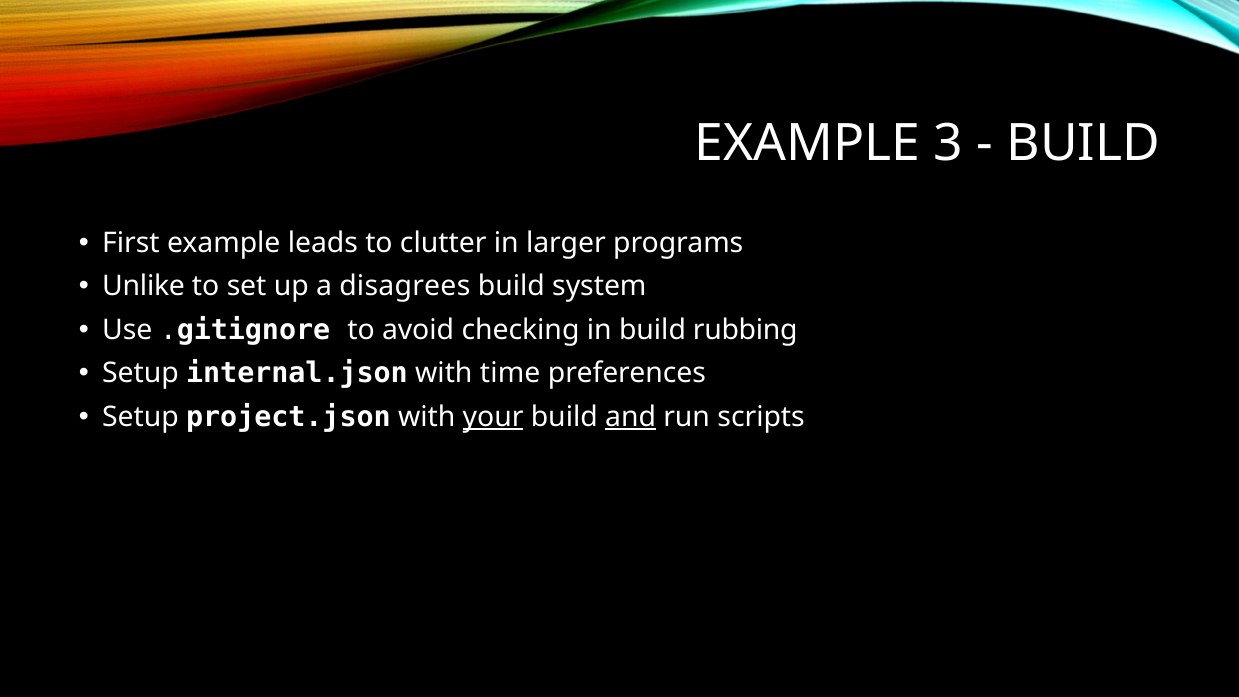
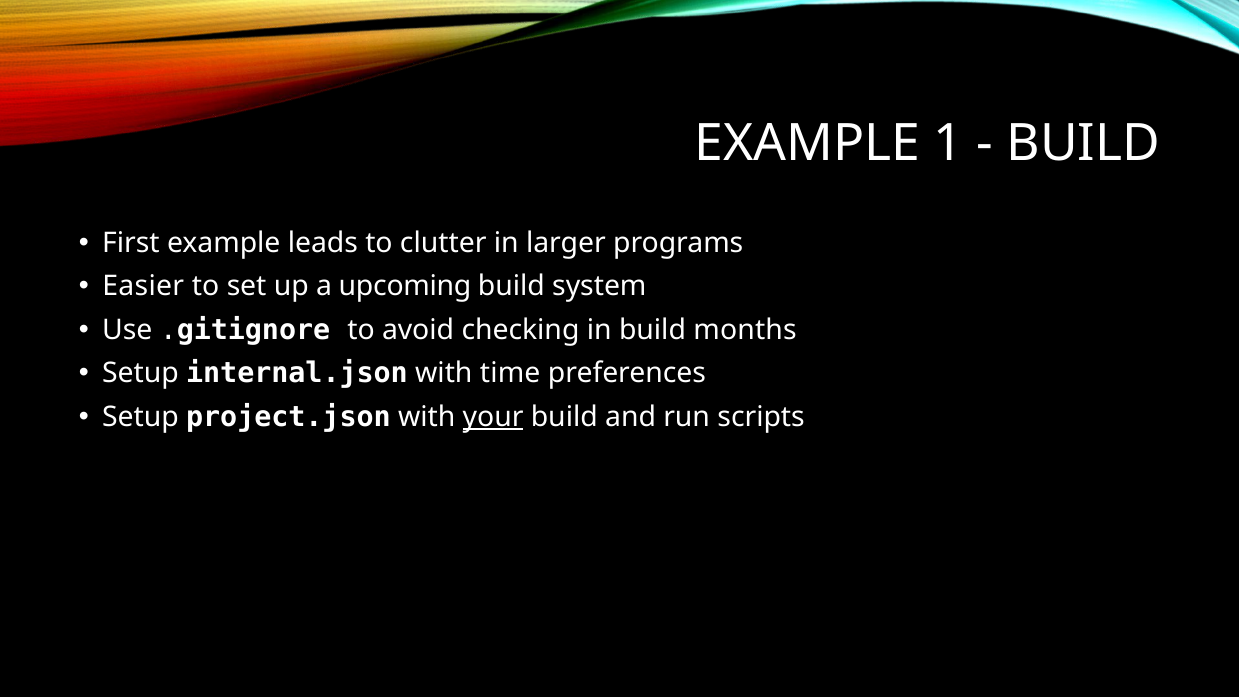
3: 3 -> 1
Unlike: Unlike -> Easier
disagrees: disagrees -> upcoming
rubbing: rubbing -> months
and underline: present -> none
